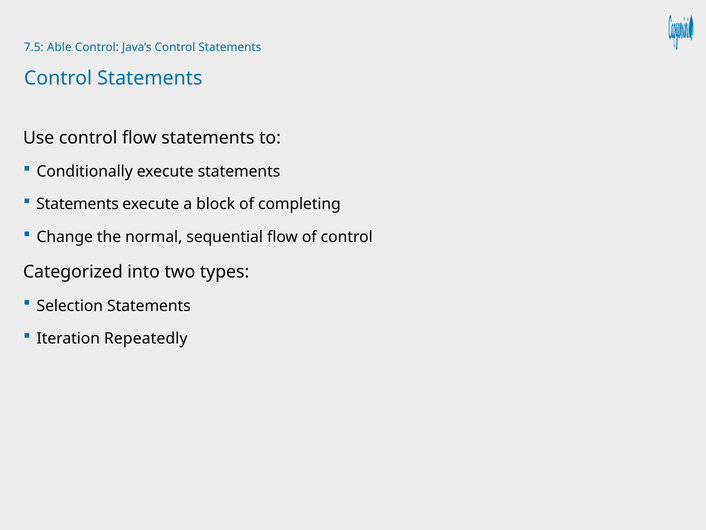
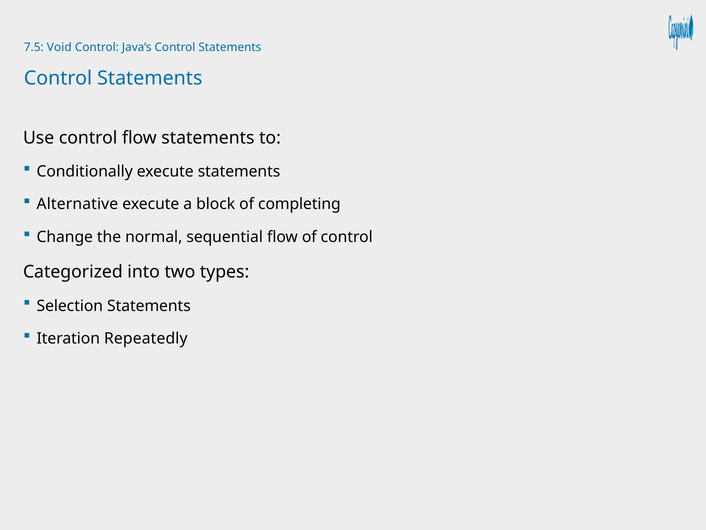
Able: Able -> Void
Statements at (78, 204): Statements -> Alternative
